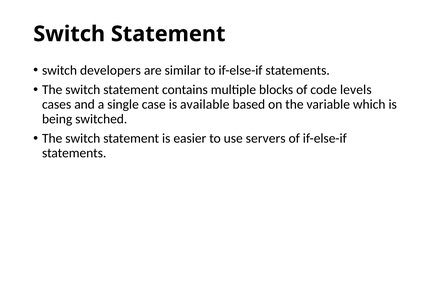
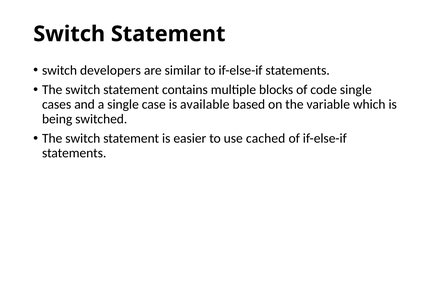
code levels: levels -> single
servers: servers -> cached
